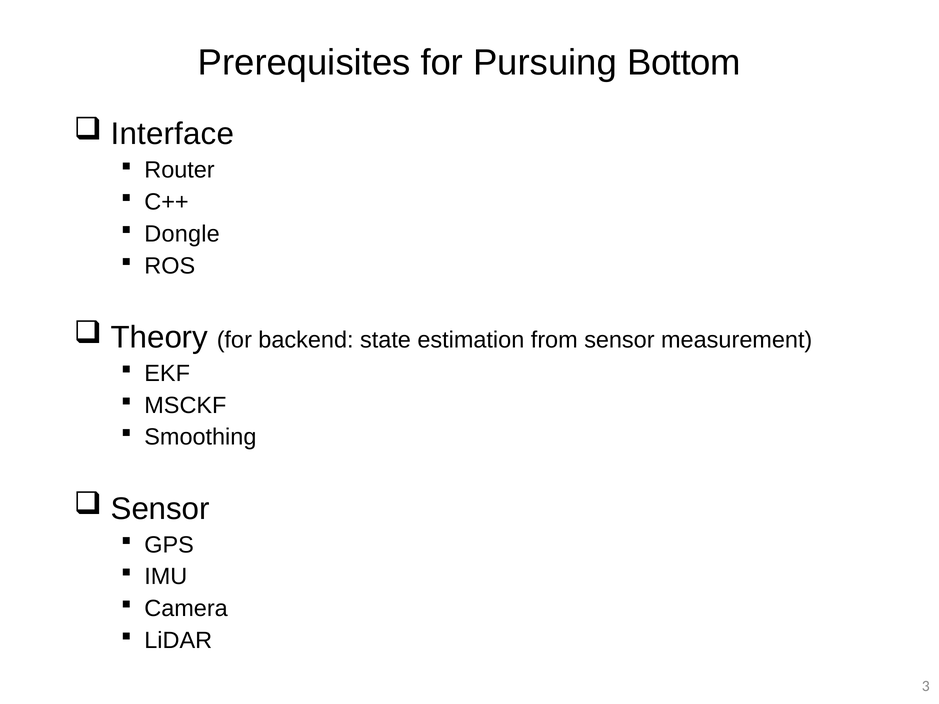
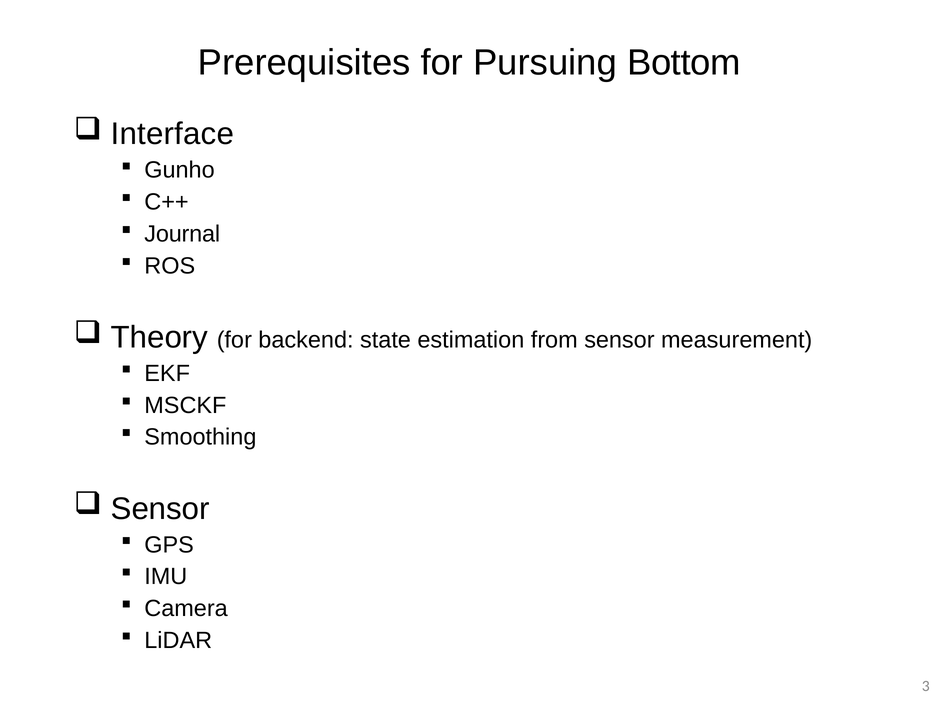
Router: Router -> Gunho
Dongle: Dongle -> Journal
